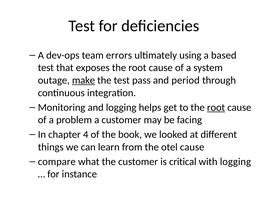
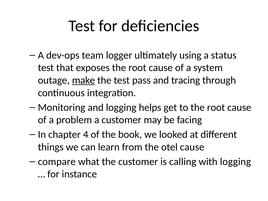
errors: errors -> logger
based: based -> status
period: period -> tracing
root at (216, 107) underline: present -> none
critical: critical -> calling
